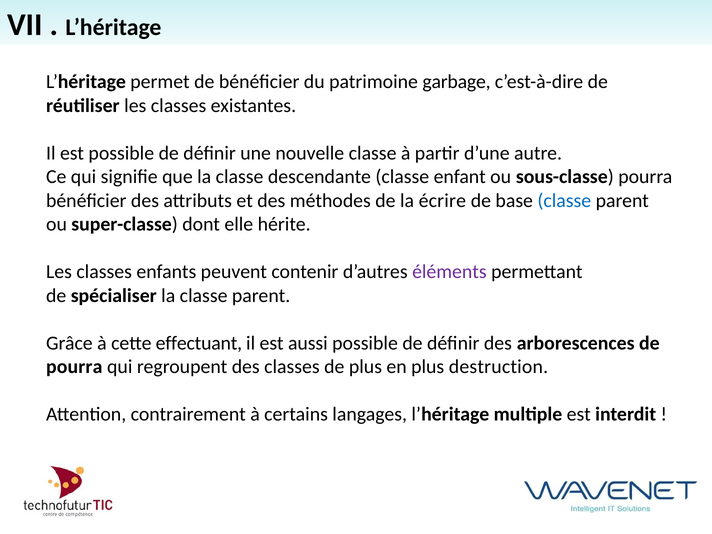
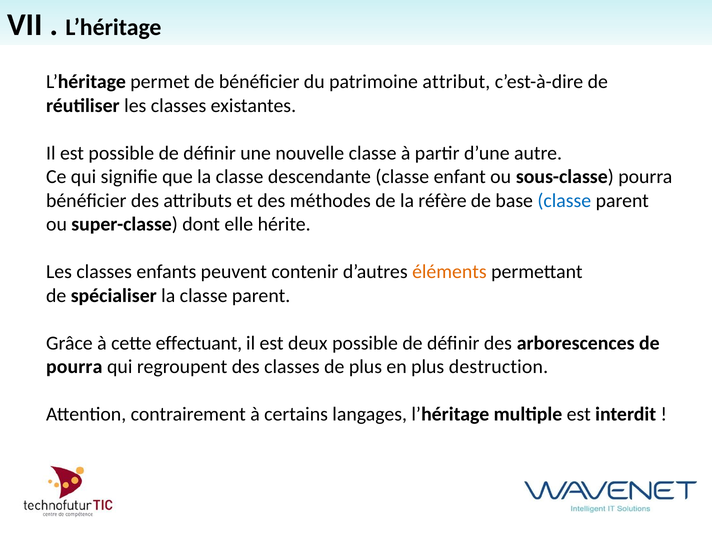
garbage: garbage -> attribut
écrire: écrire -> réfère
éléments colour: purple -> orange
aussi: aussi -> deux
